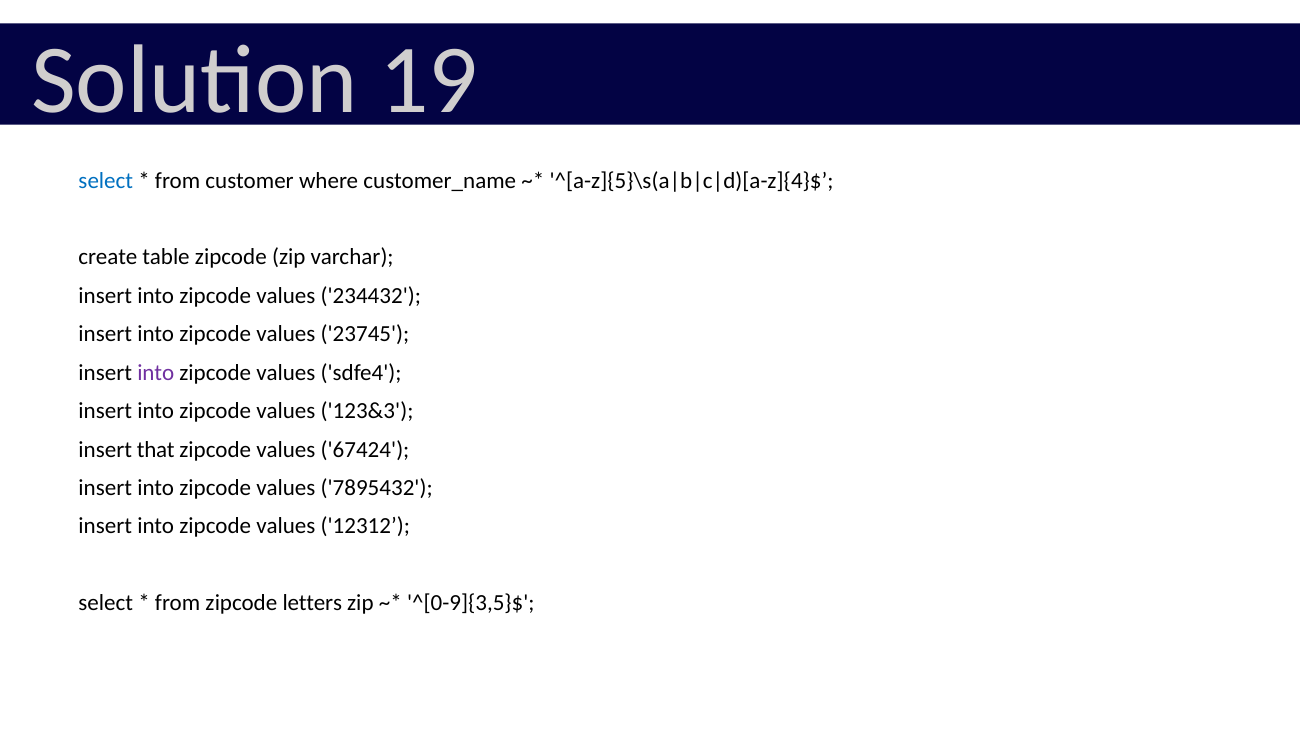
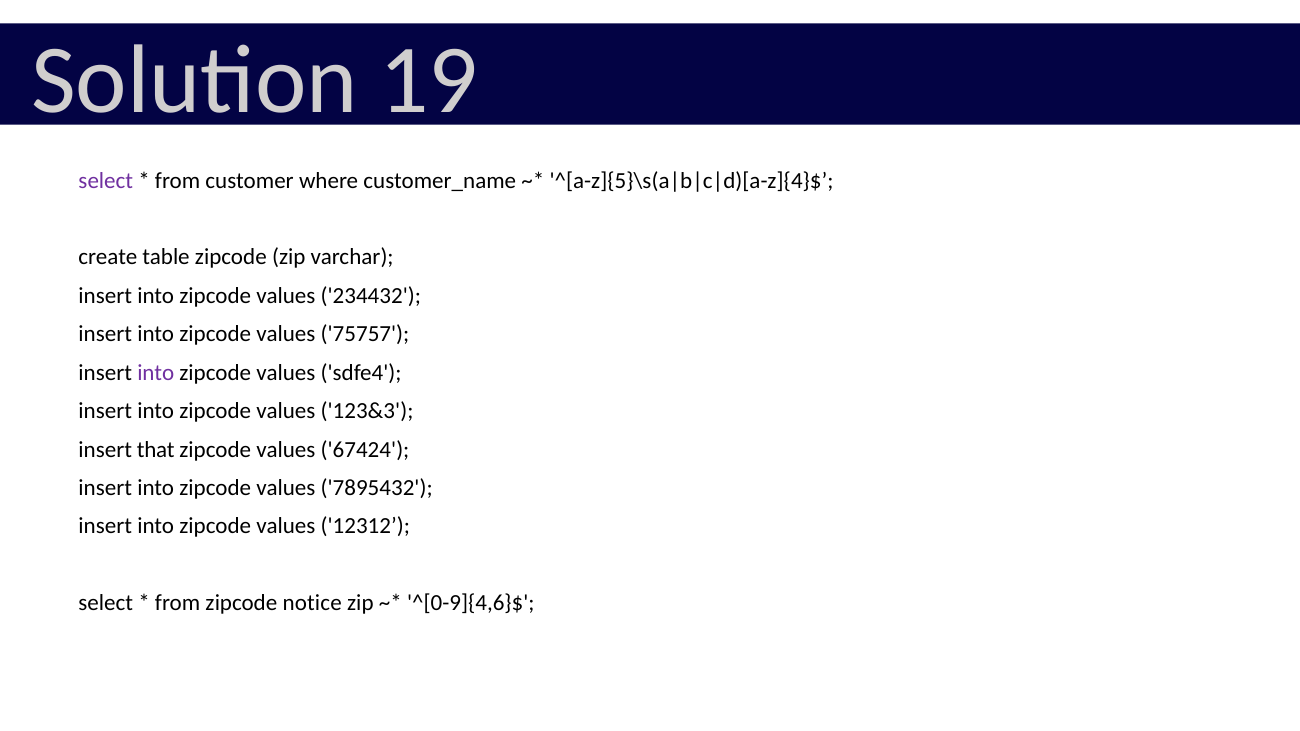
select at (106, 181) colour: blue -> purple
23745: 23745 -> 75757
letters: letters -> notice
^[0-9]{3,5}$: ^[0-9]{3,5}$ -> ^[0-9]{4,6}$
